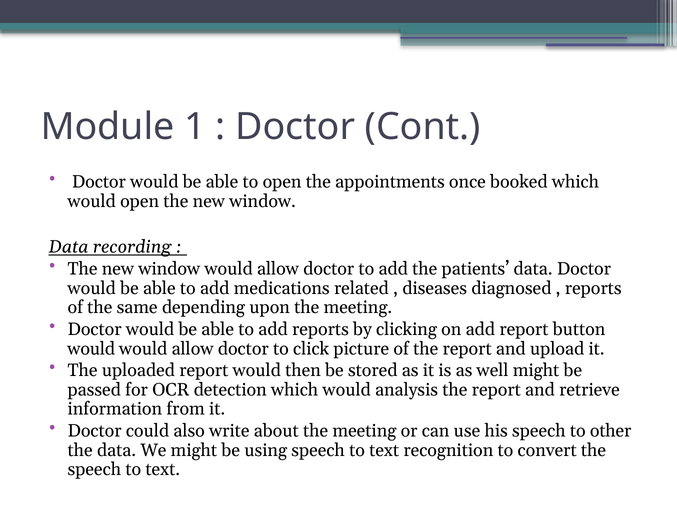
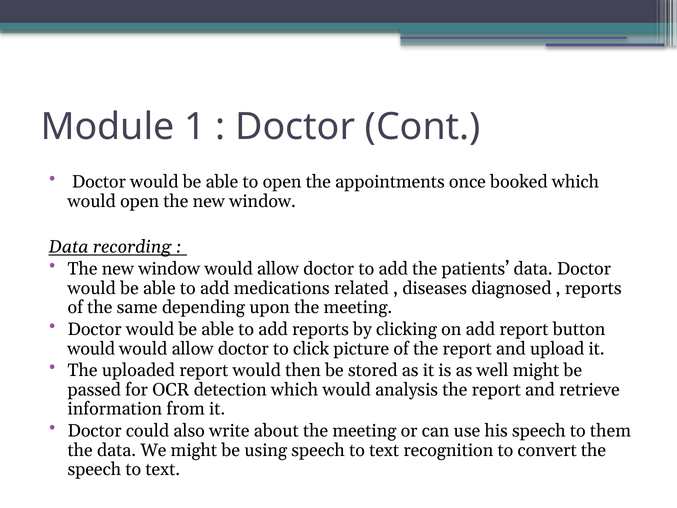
other: other -> them
